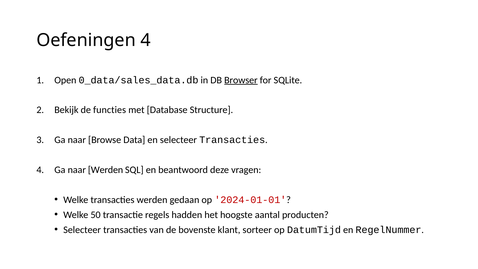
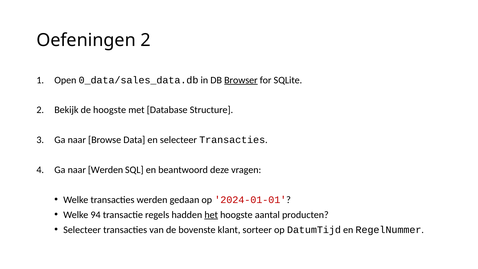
Oefeningen 4: 4 -> 2
de functies: functies -> hoogste
50: 50 -> 94
het underline: none -> present
